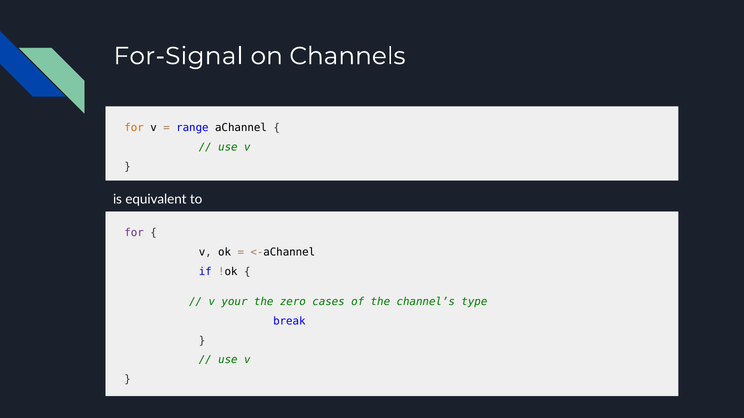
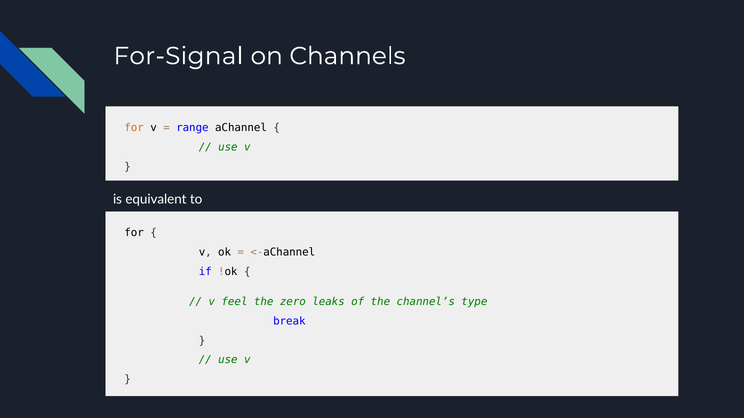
for at (134, 233) colour: purple -> black
your: your -> feel
cases: cases -> leaks
